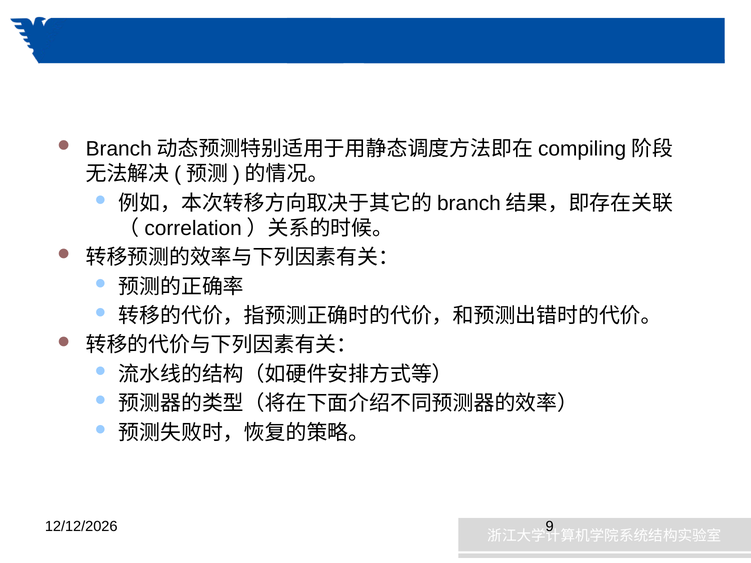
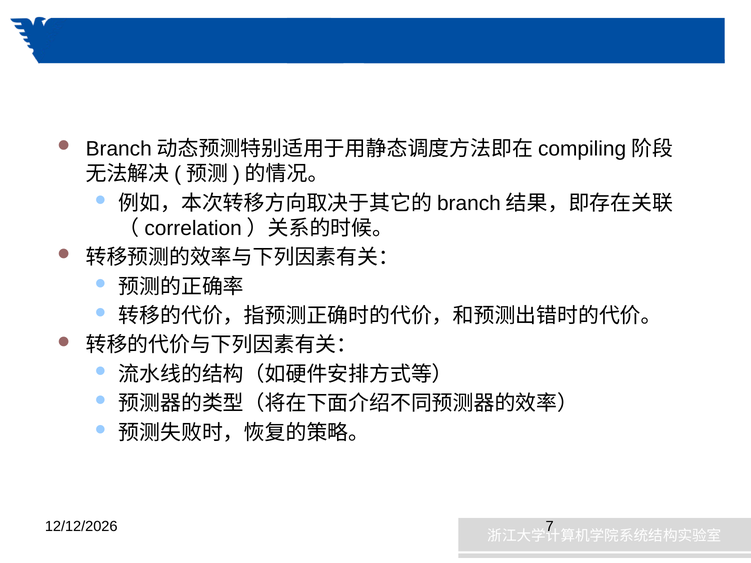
9: 9 -> 7
